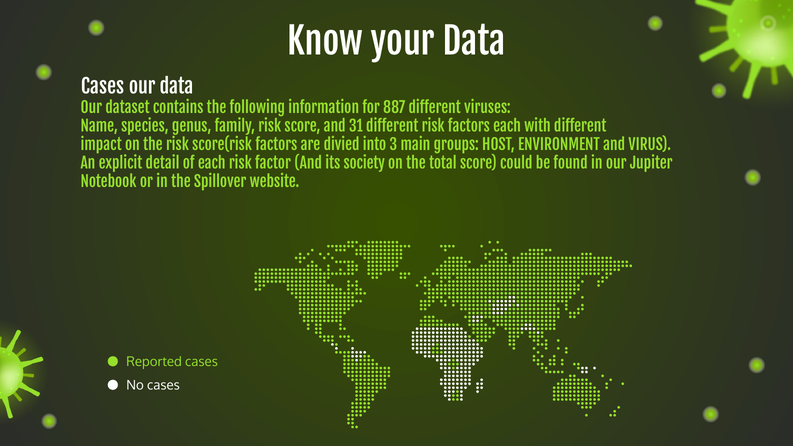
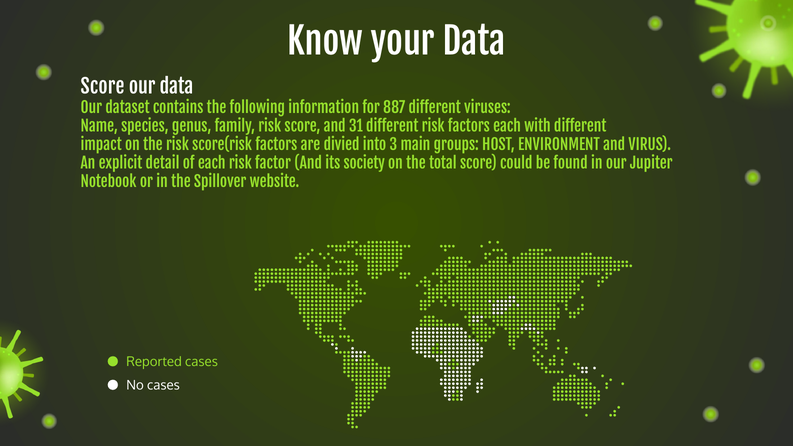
Cases at (102, 87): Cases -> Score
